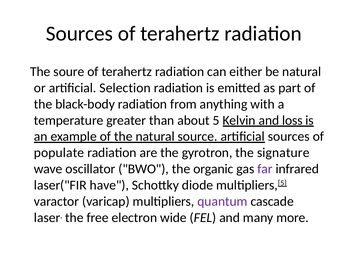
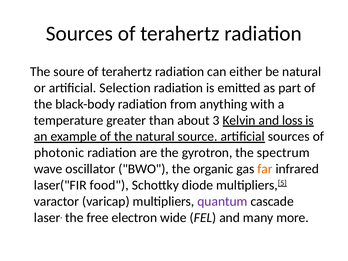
5: 5 -> 3
populate: populate -> photonic
signature: signature -> spectrum
far colour: purple -> orange
have: have -> food
